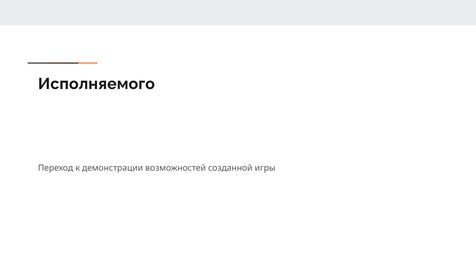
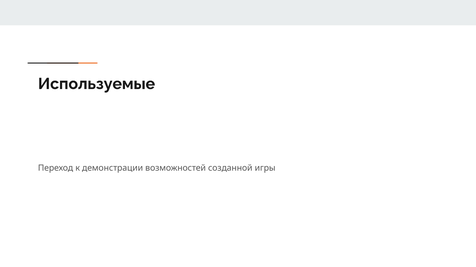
Исполняемого: Исполняемого -> Используемые
